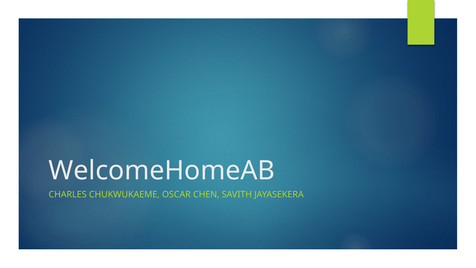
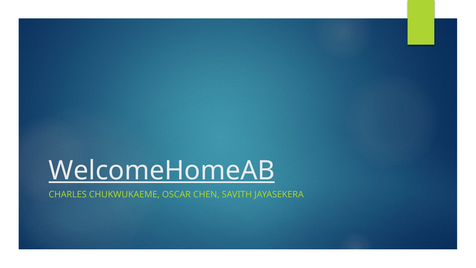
WelcomeHomeAB underline: none -> present
